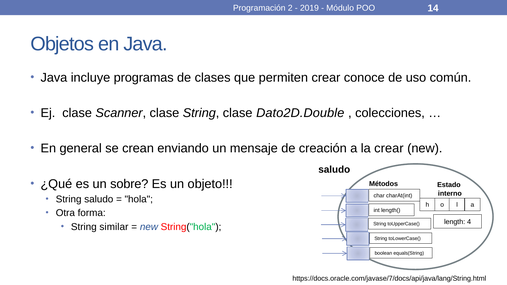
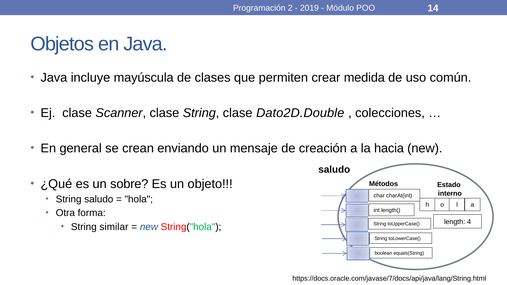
programas: programas -> mayúscula
conoce: conoce -> medida
la crear: crear -> hacia
